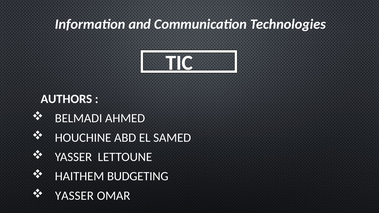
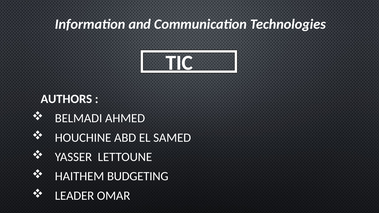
YASSER at (74, 196): YASSER -> LEADER
